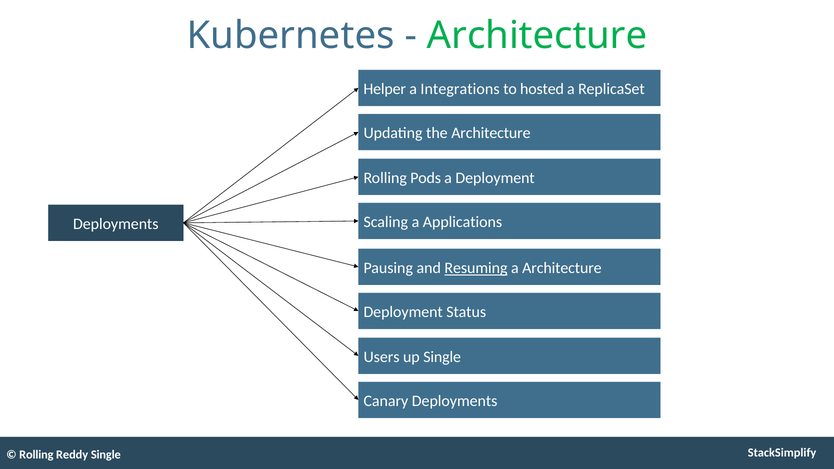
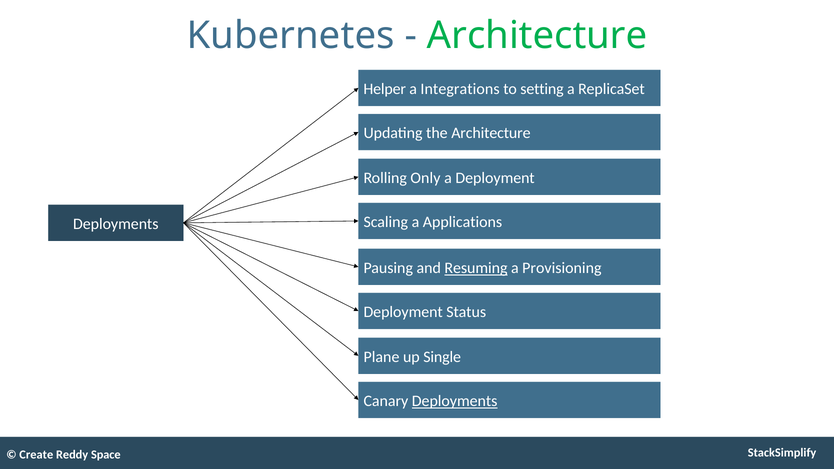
hosted: hosted -> setting
Pods: Pods -> Only
a Architecture: Architecture -> Provisioning
Users: Users -> Plane
Deployments at (455, 401) underline: none -> present
Rolling at (36, 455): Rolling -> Create
Reddy Single: Single -> Space
